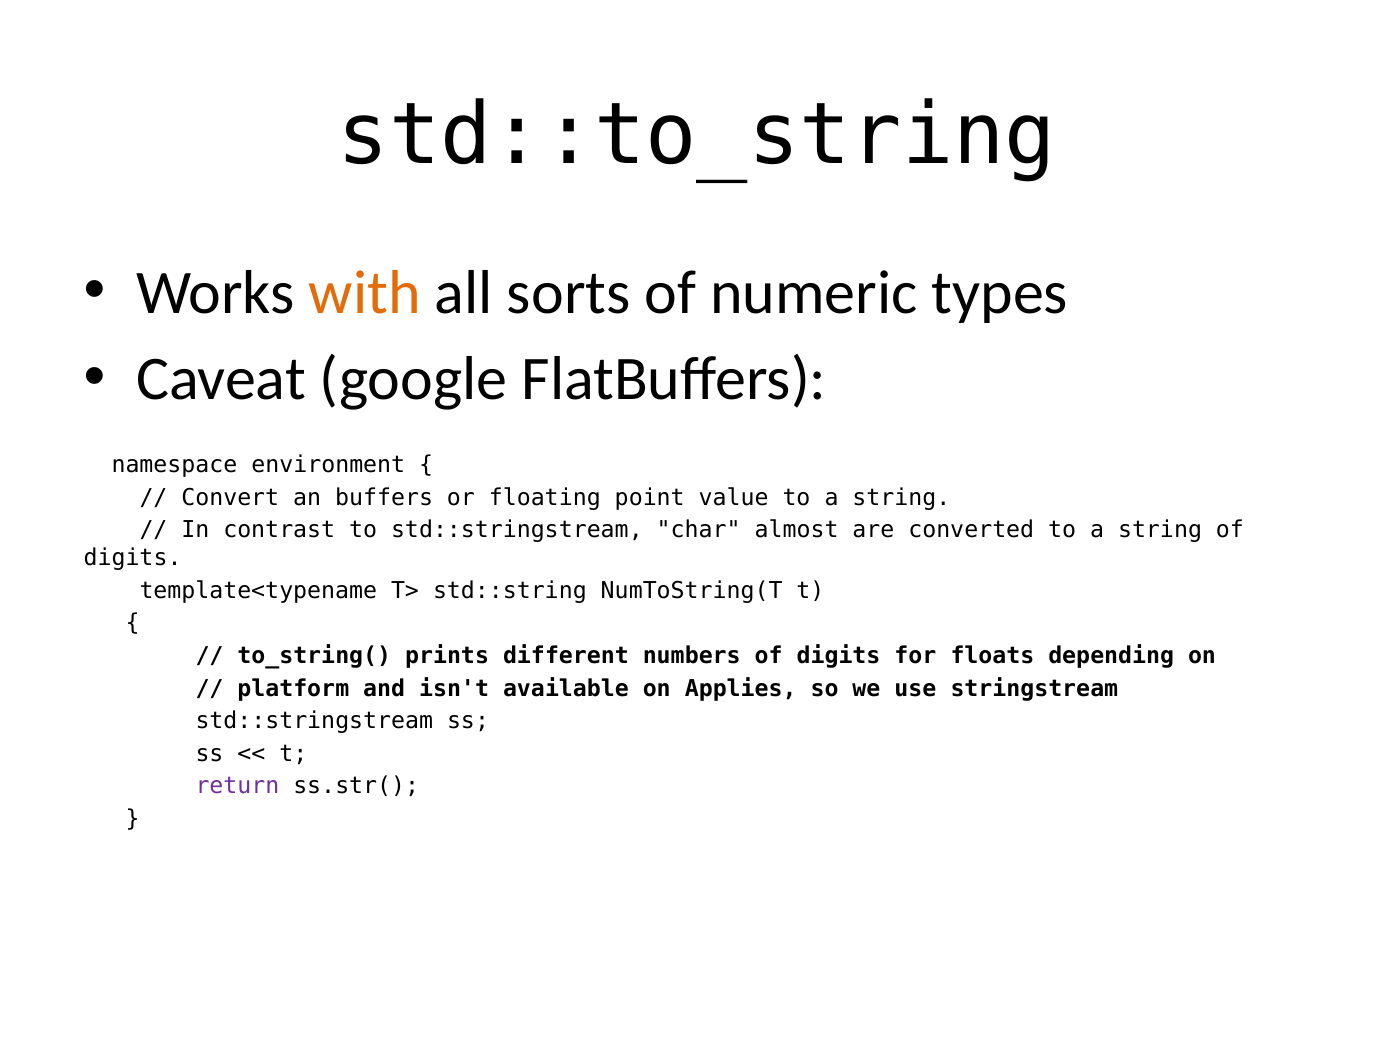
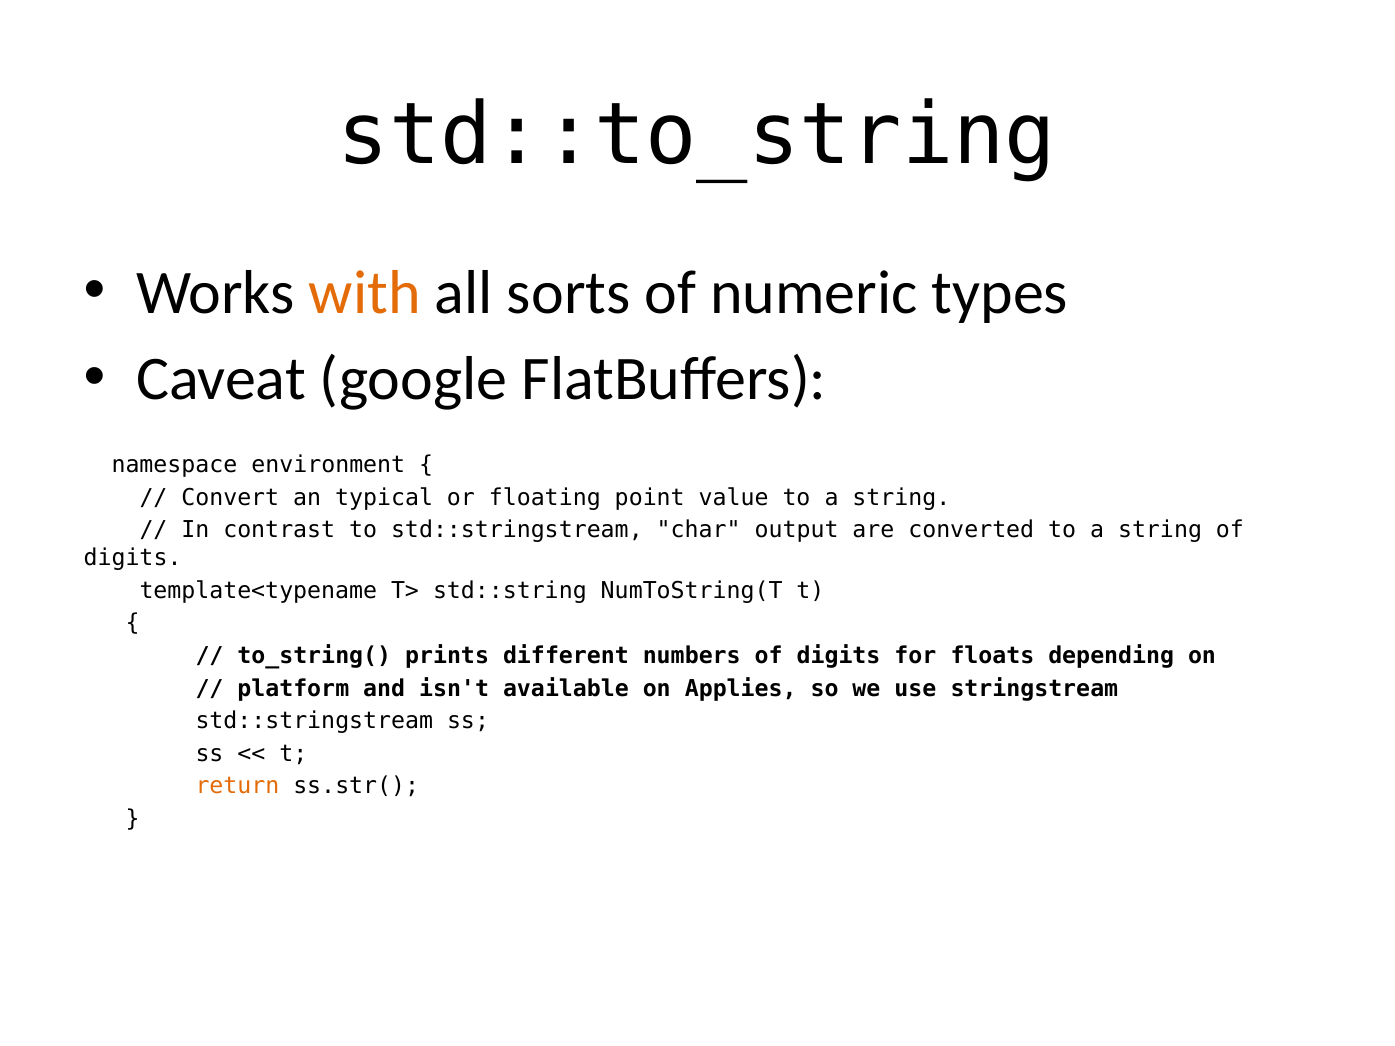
buffers: buffers -> typical
almost: almost -> output
return colour: purple -> orange
